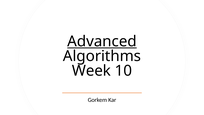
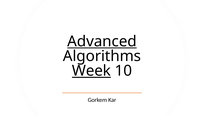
Week underline: none -> present
